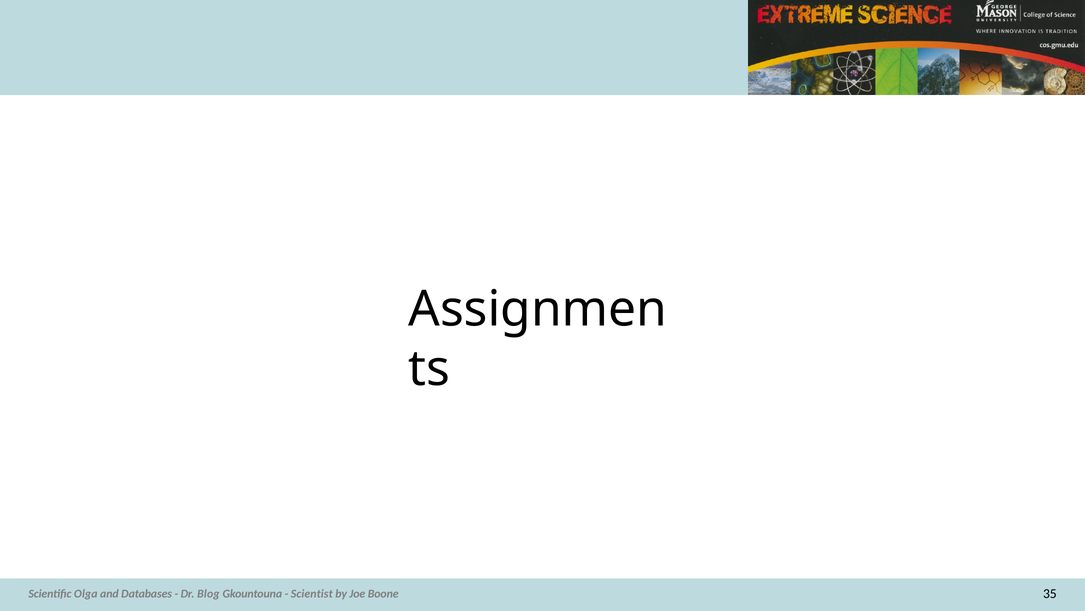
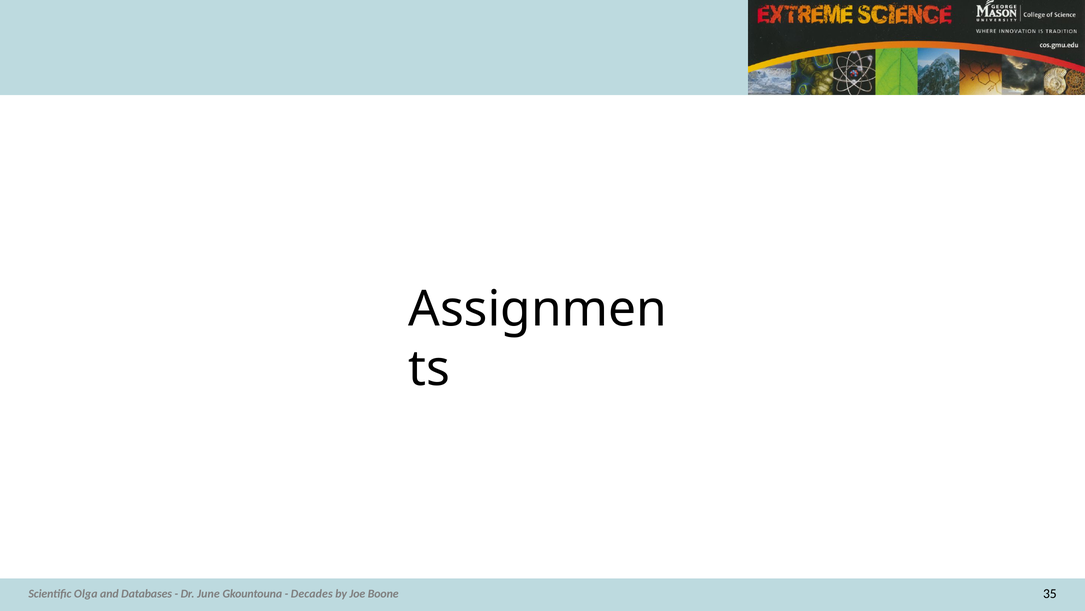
Blog: Blog -> June
Scientist: Scientist -> Decades
